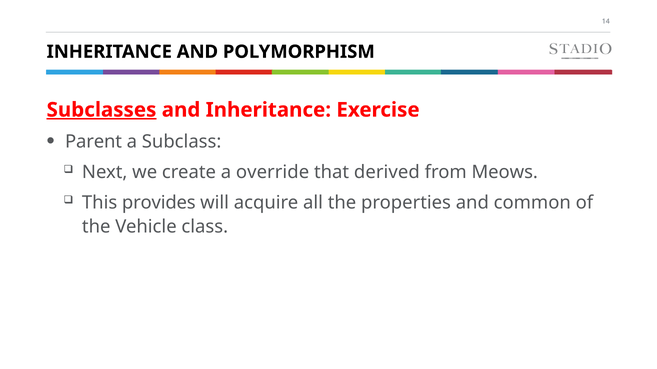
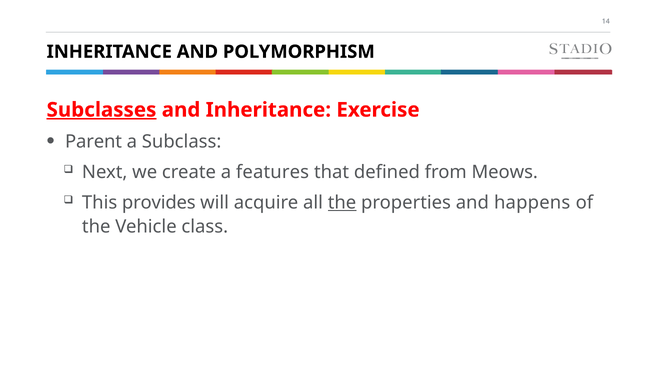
override: override -> features
derived: derived -> defined
the at (342, 203) underline: none -> present
common: common -> happens
